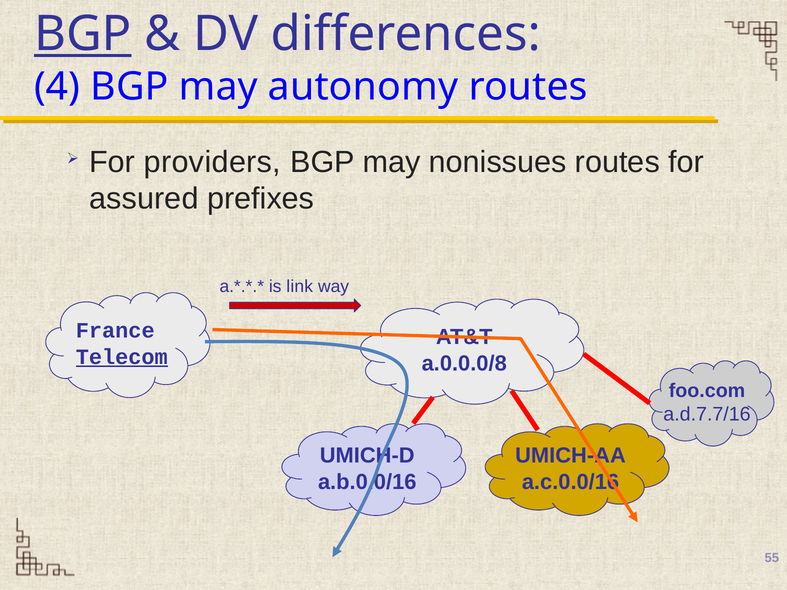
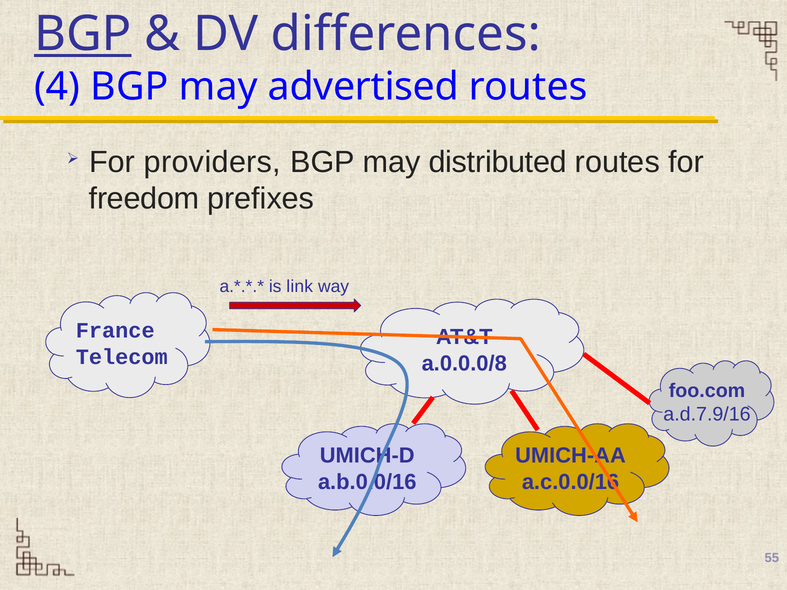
autonomy: autonomy -> advertised
nonissues: nonissues -> distributed
assured: assured -> freedom
Telecom underline: present -> none
a.d.7.7/16: a.d.7.7/16 -> a.d.7.9/16
